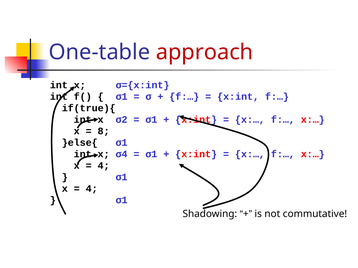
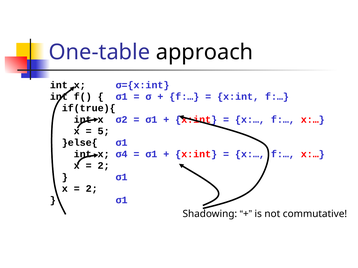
approach colour: red -> black
8: 8 -> 5
4 at (104, 166): 4 -> 2
4 at (92, 189): 4 -> 2
